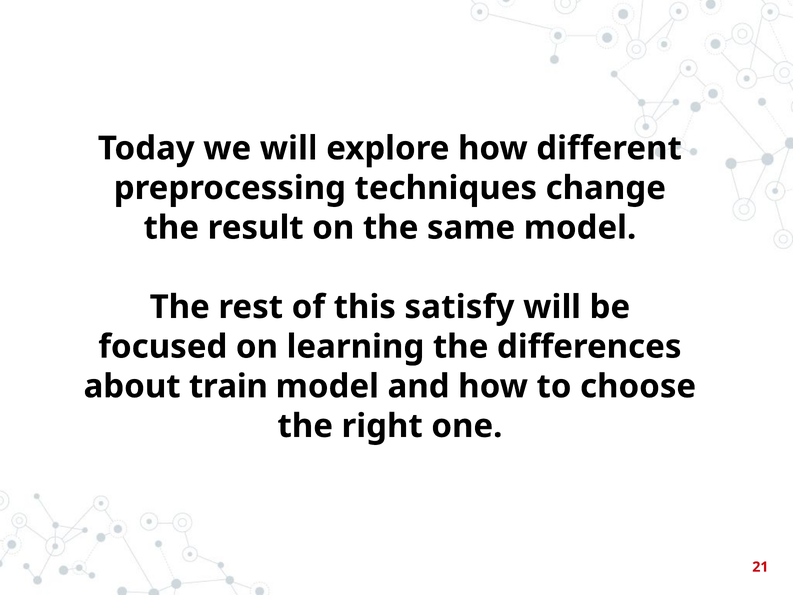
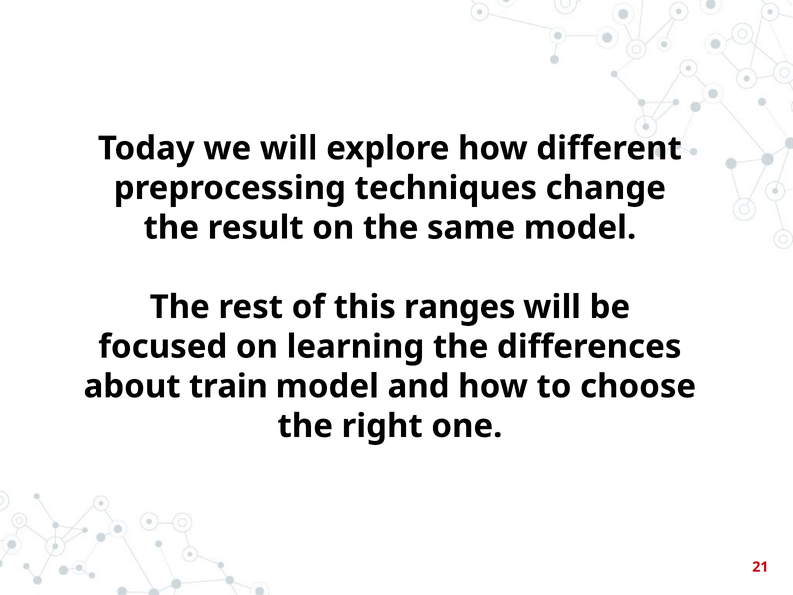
satisfy: satisfy -> ranges
